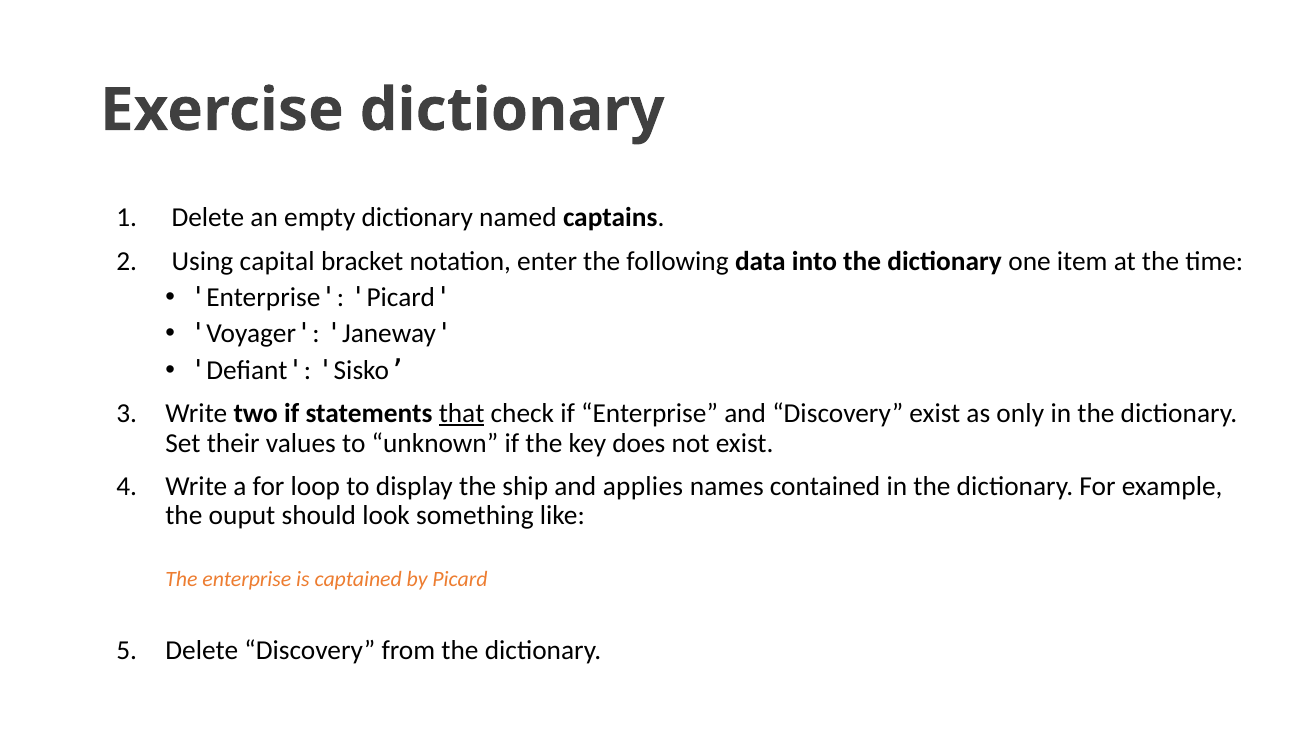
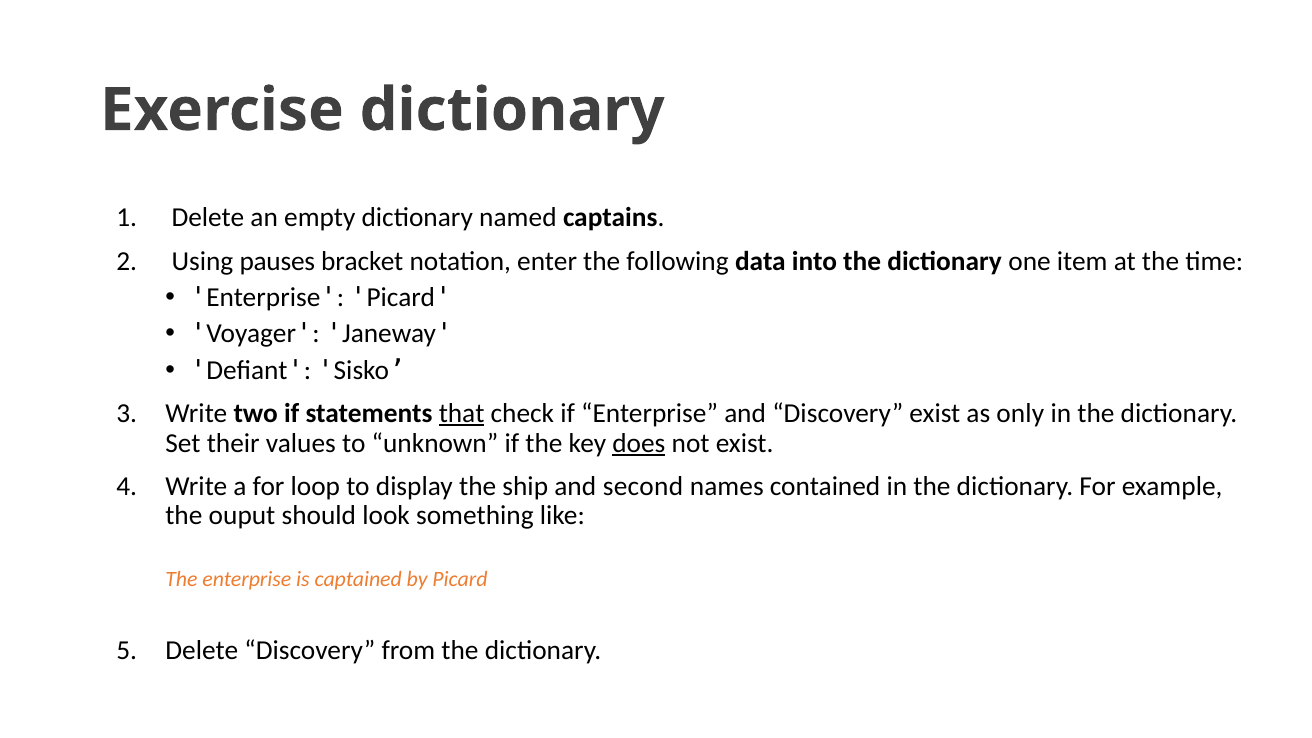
capital: capital -> pauses
does underline: none -> present
applies: applies -> second
